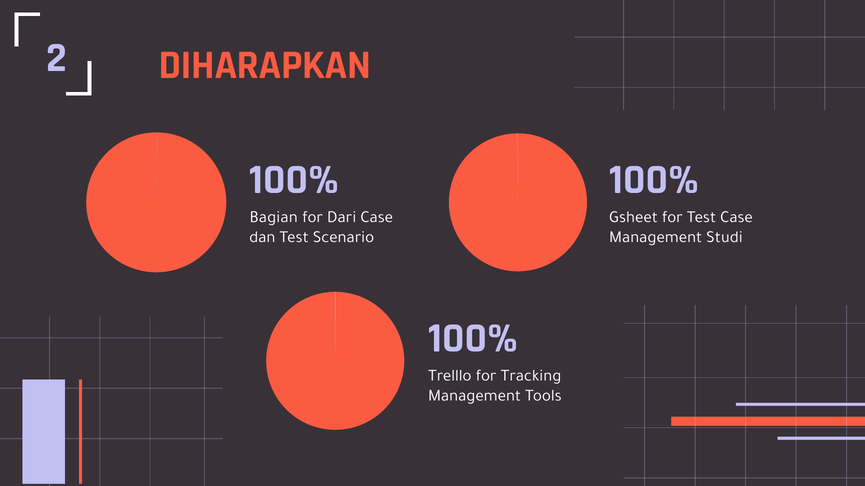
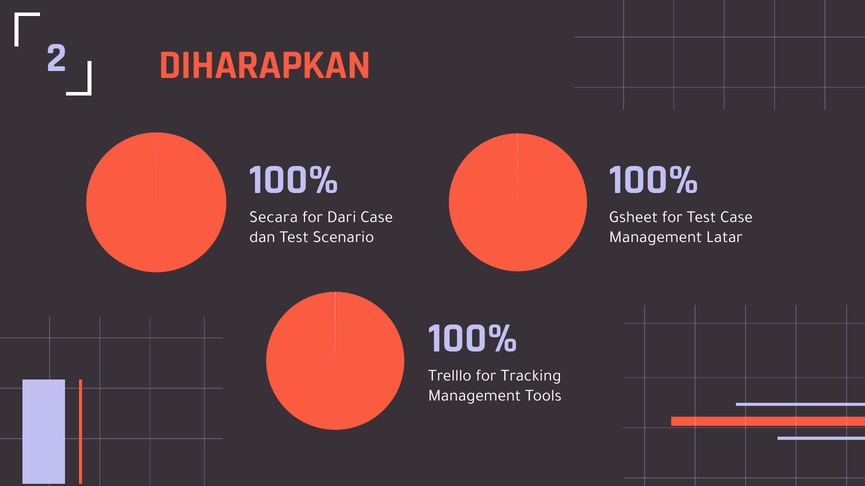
Bagian: Bagian -> Secara
Studi: Studi -> Latar
